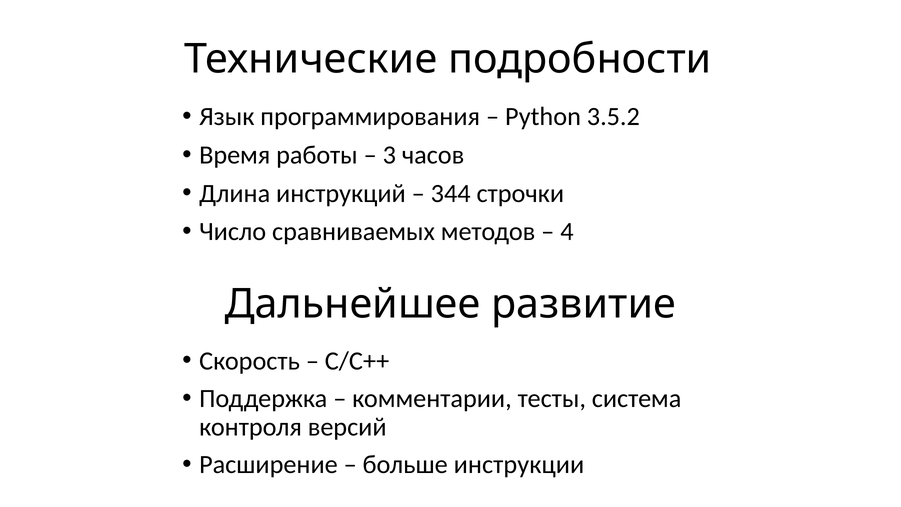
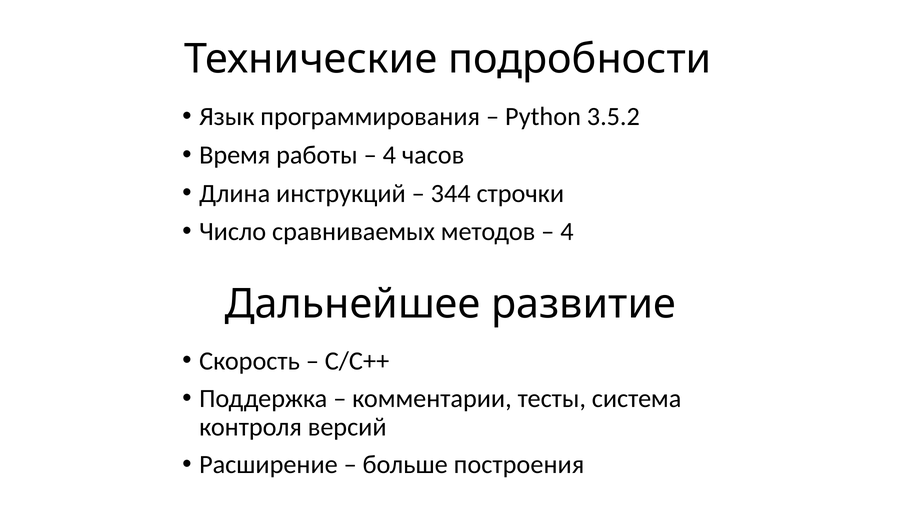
3 at (389, 155): 3 -> 4
инструкции: инструкции -> построения
